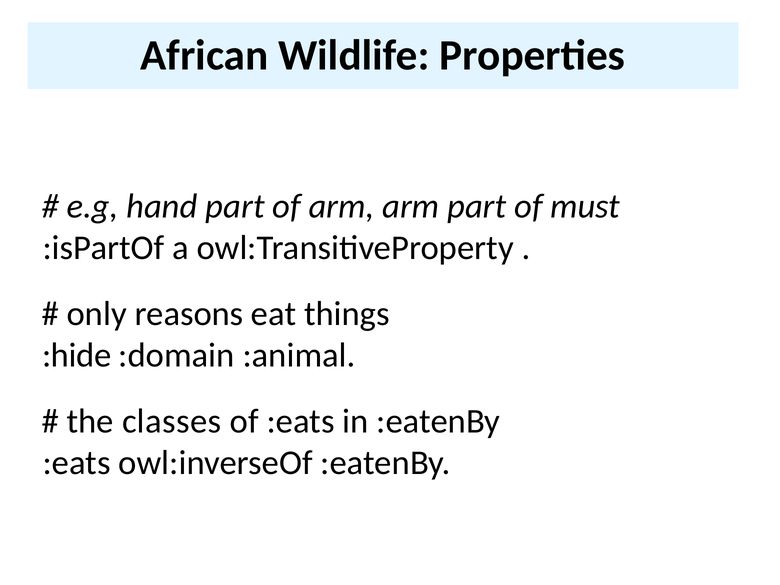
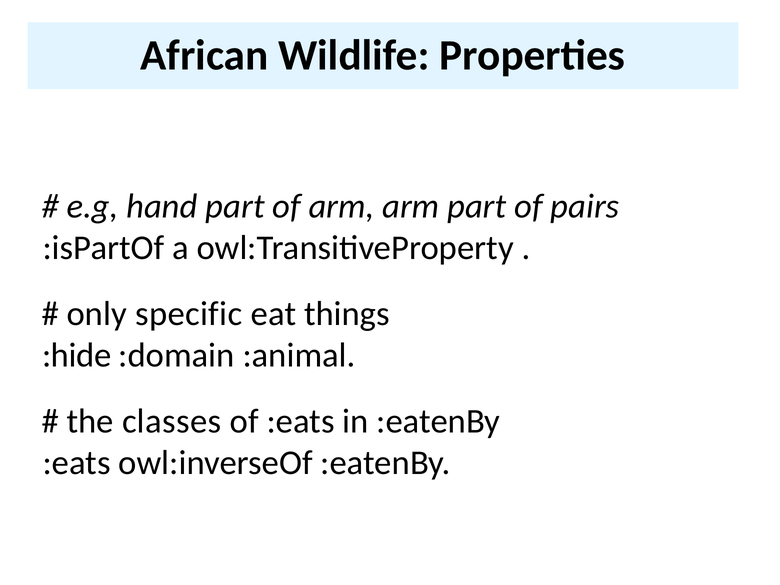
must: must -> pairs
reasons: reasons -> specific
